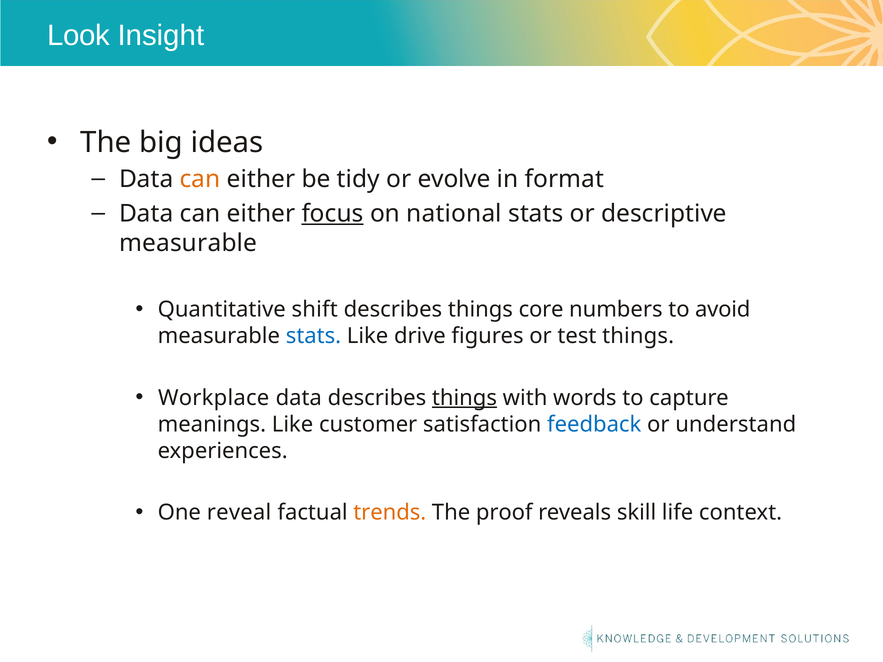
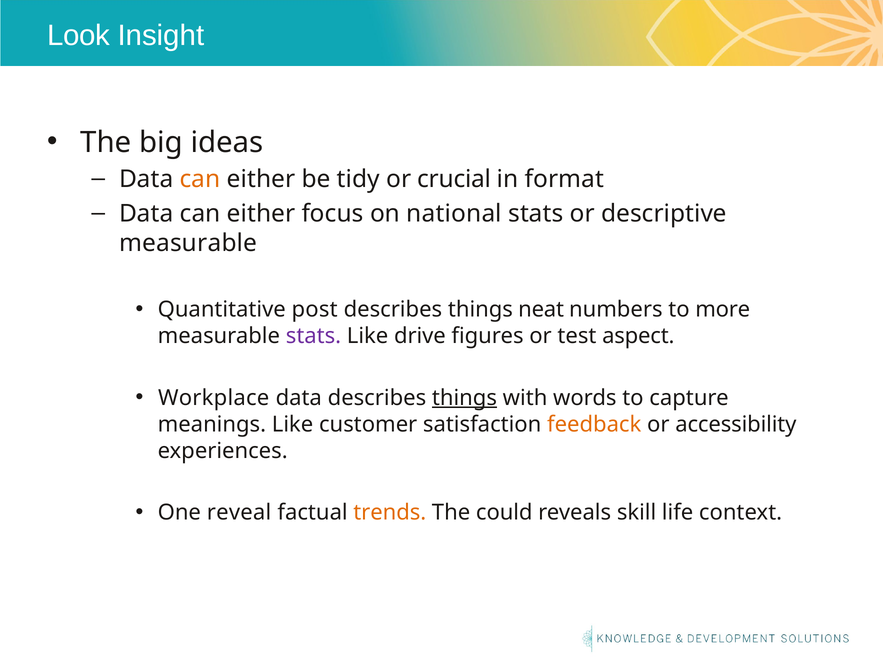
evolve: evolve -> crucial
focus underline: present -> none
shift: shift -> post
core: core -> neat
avoid: avoid -> more
stats at (313, 336) colour: blue -> purple
test things: things -> aspect
feedback colour: blue -> orange
understand: understand -> accessibility
proof: proof -> could
